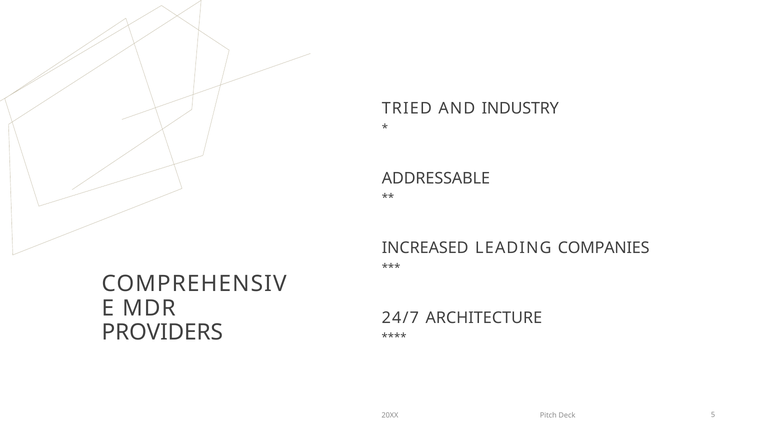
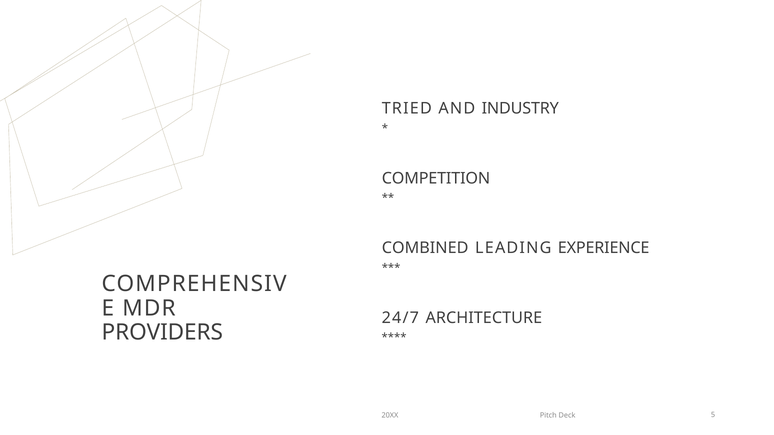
ADDRESSABLE: ADDRESSABLE -> COMPETITION
INCREASED: INCREASED -> COMBINED
COMPANIES: COMPANIES -> EXPERIENCE
